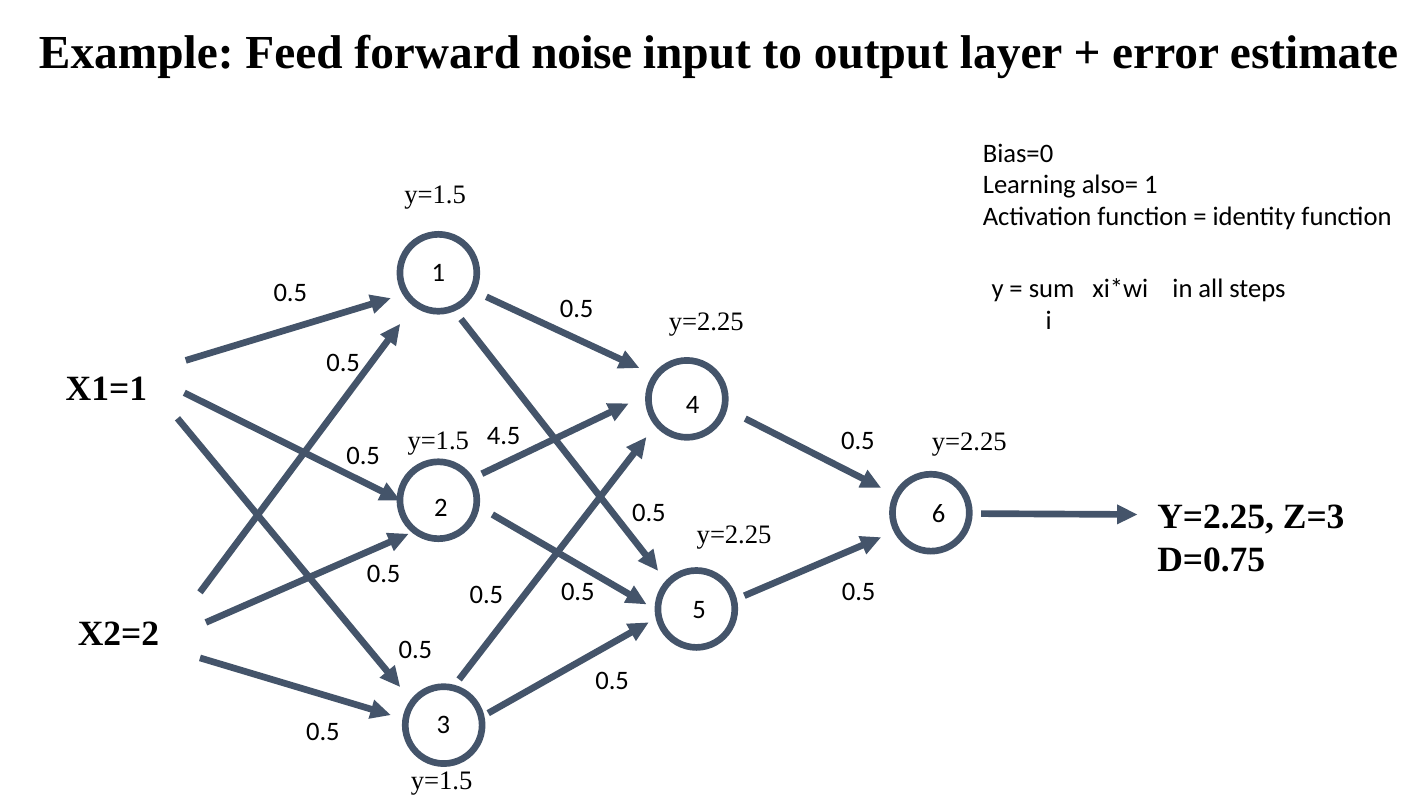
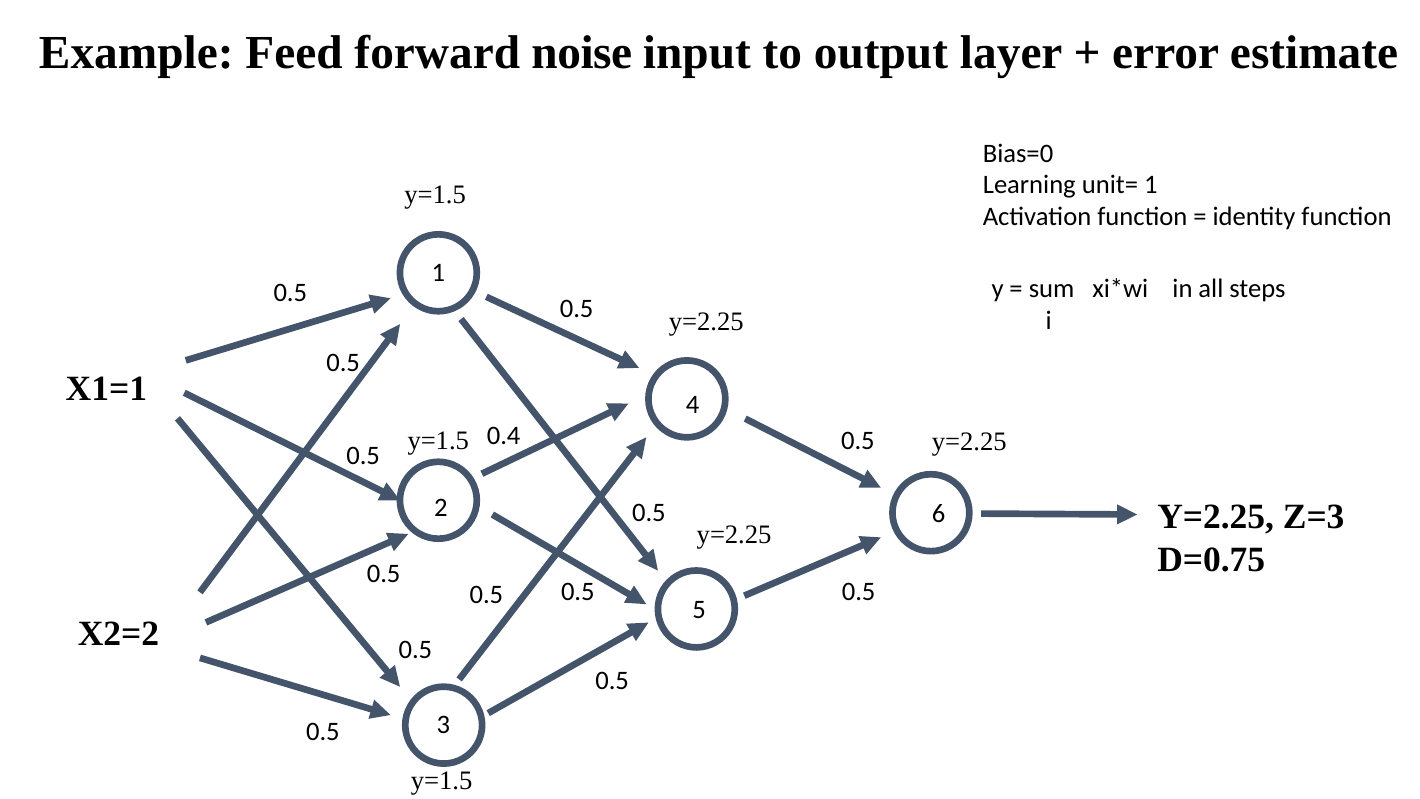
also=: also= -> unit=
4.5: 4.5 -> 0.4
